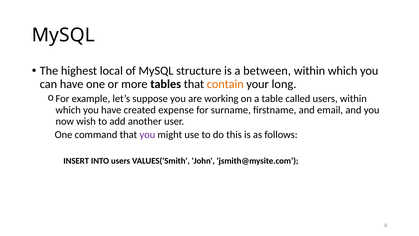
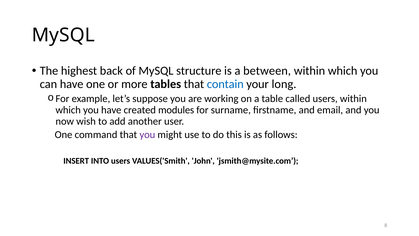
local: local -> back
contain colour: orange -> blue
expense: expense -> modules
